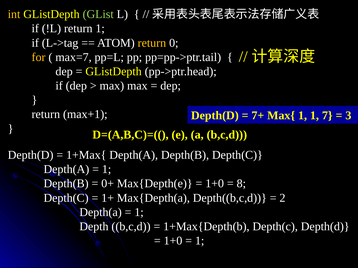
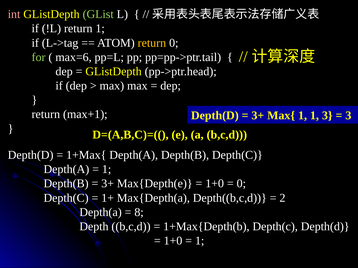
int colour: yellow -> pink
for colour: yellow -> light green
max=7: max=7 -> max=6
7+ at (258, 116): 7+ -> 3+
1 7: 7 -> 3
0+ at (108, 184): 0+ -> 3+
8 at (241, 184): 8 -> 0
1 at (139, 213): 1 -> 8
